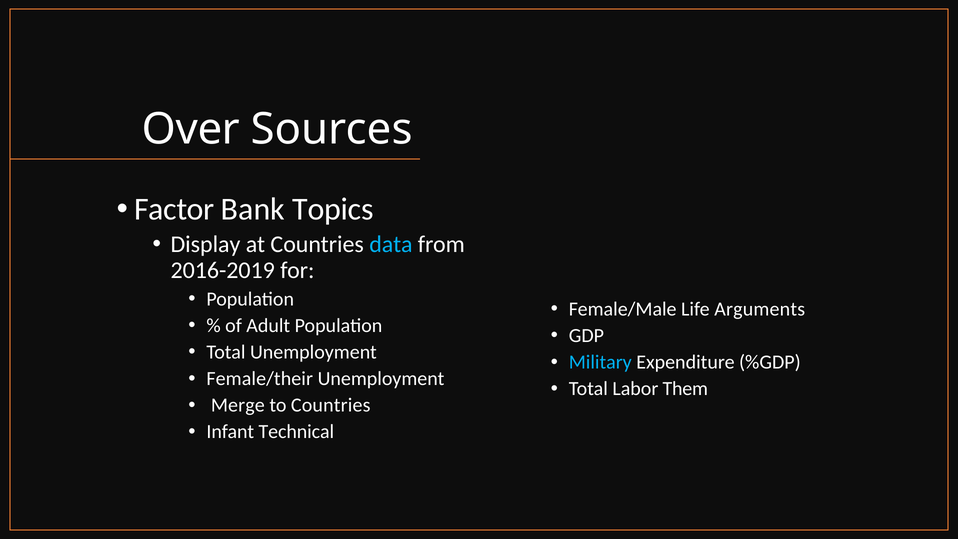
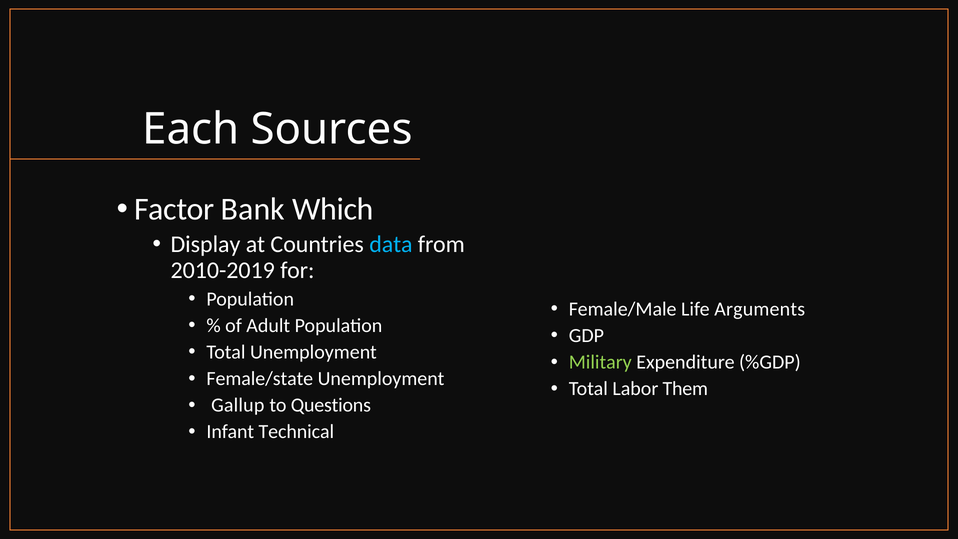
Over: Over -> Each
Topics: Topics -> Which
2016-2019: 2016-2019 -> 2010-2019
Military colour: light blue -> light green
Female/their: Female/their -> Female/state
Merge: Merge -> Gallup
to Countries: Countries -> Questions
